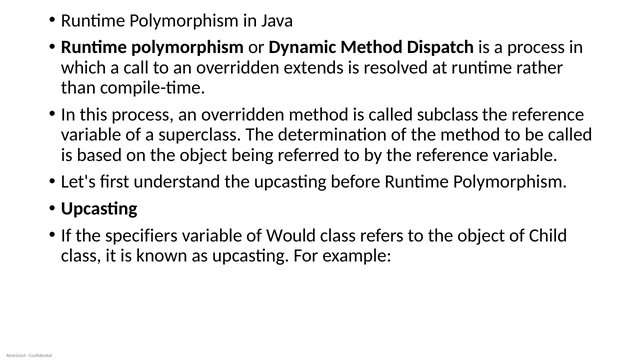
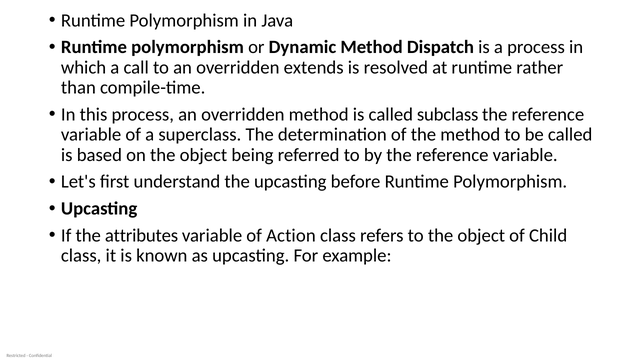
specifiers: specifiers -> attributes
Would: Would -> Action
